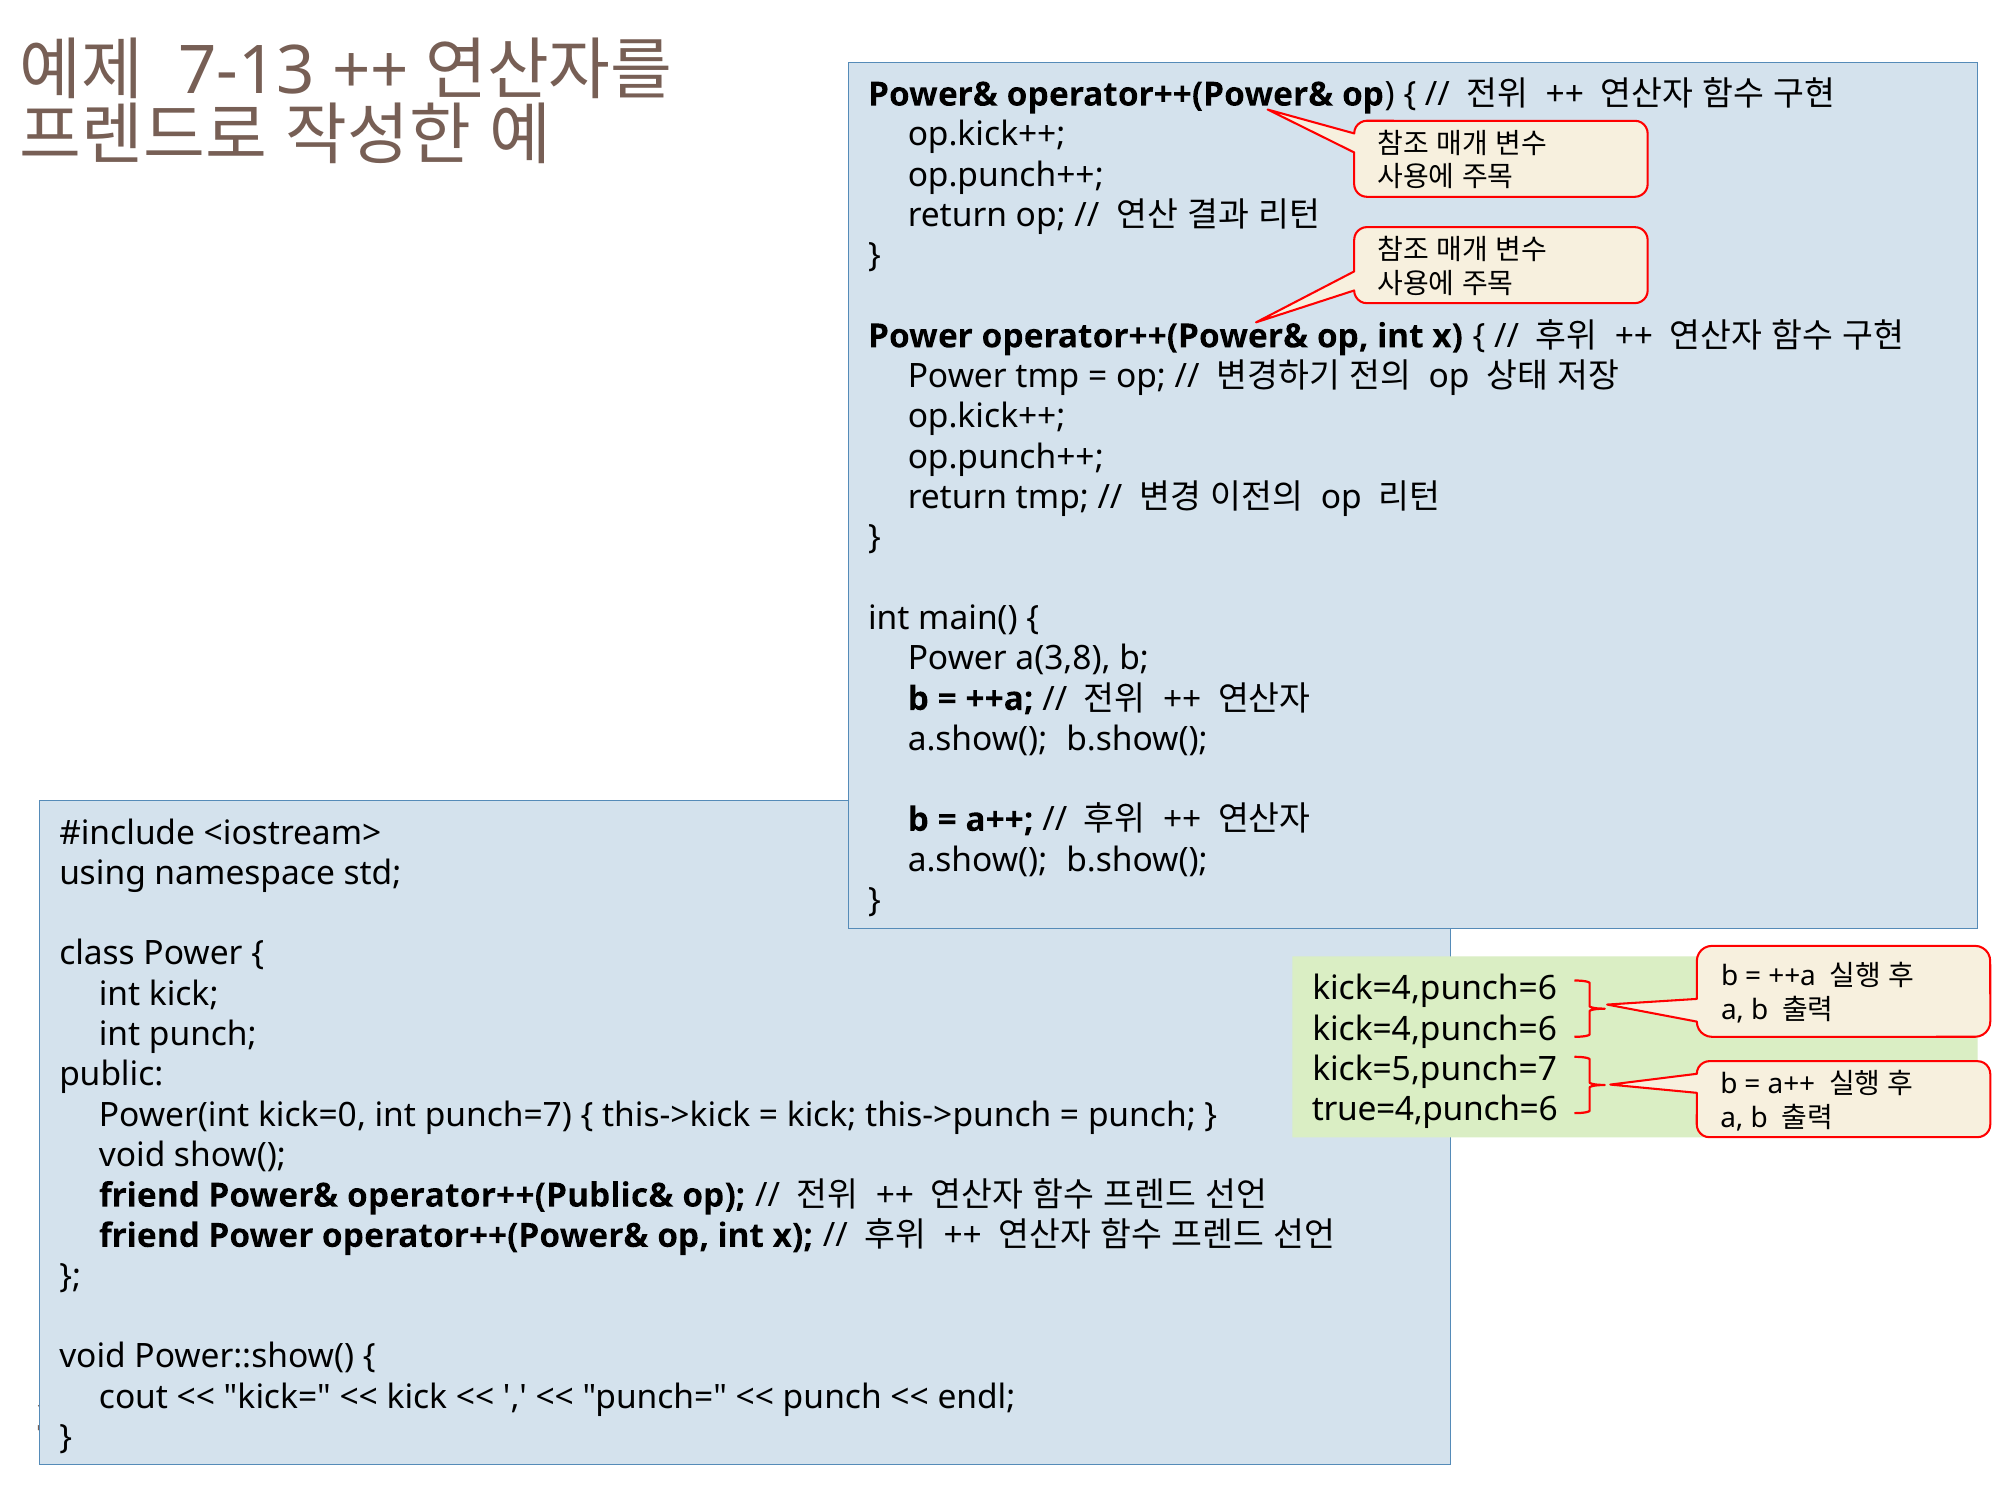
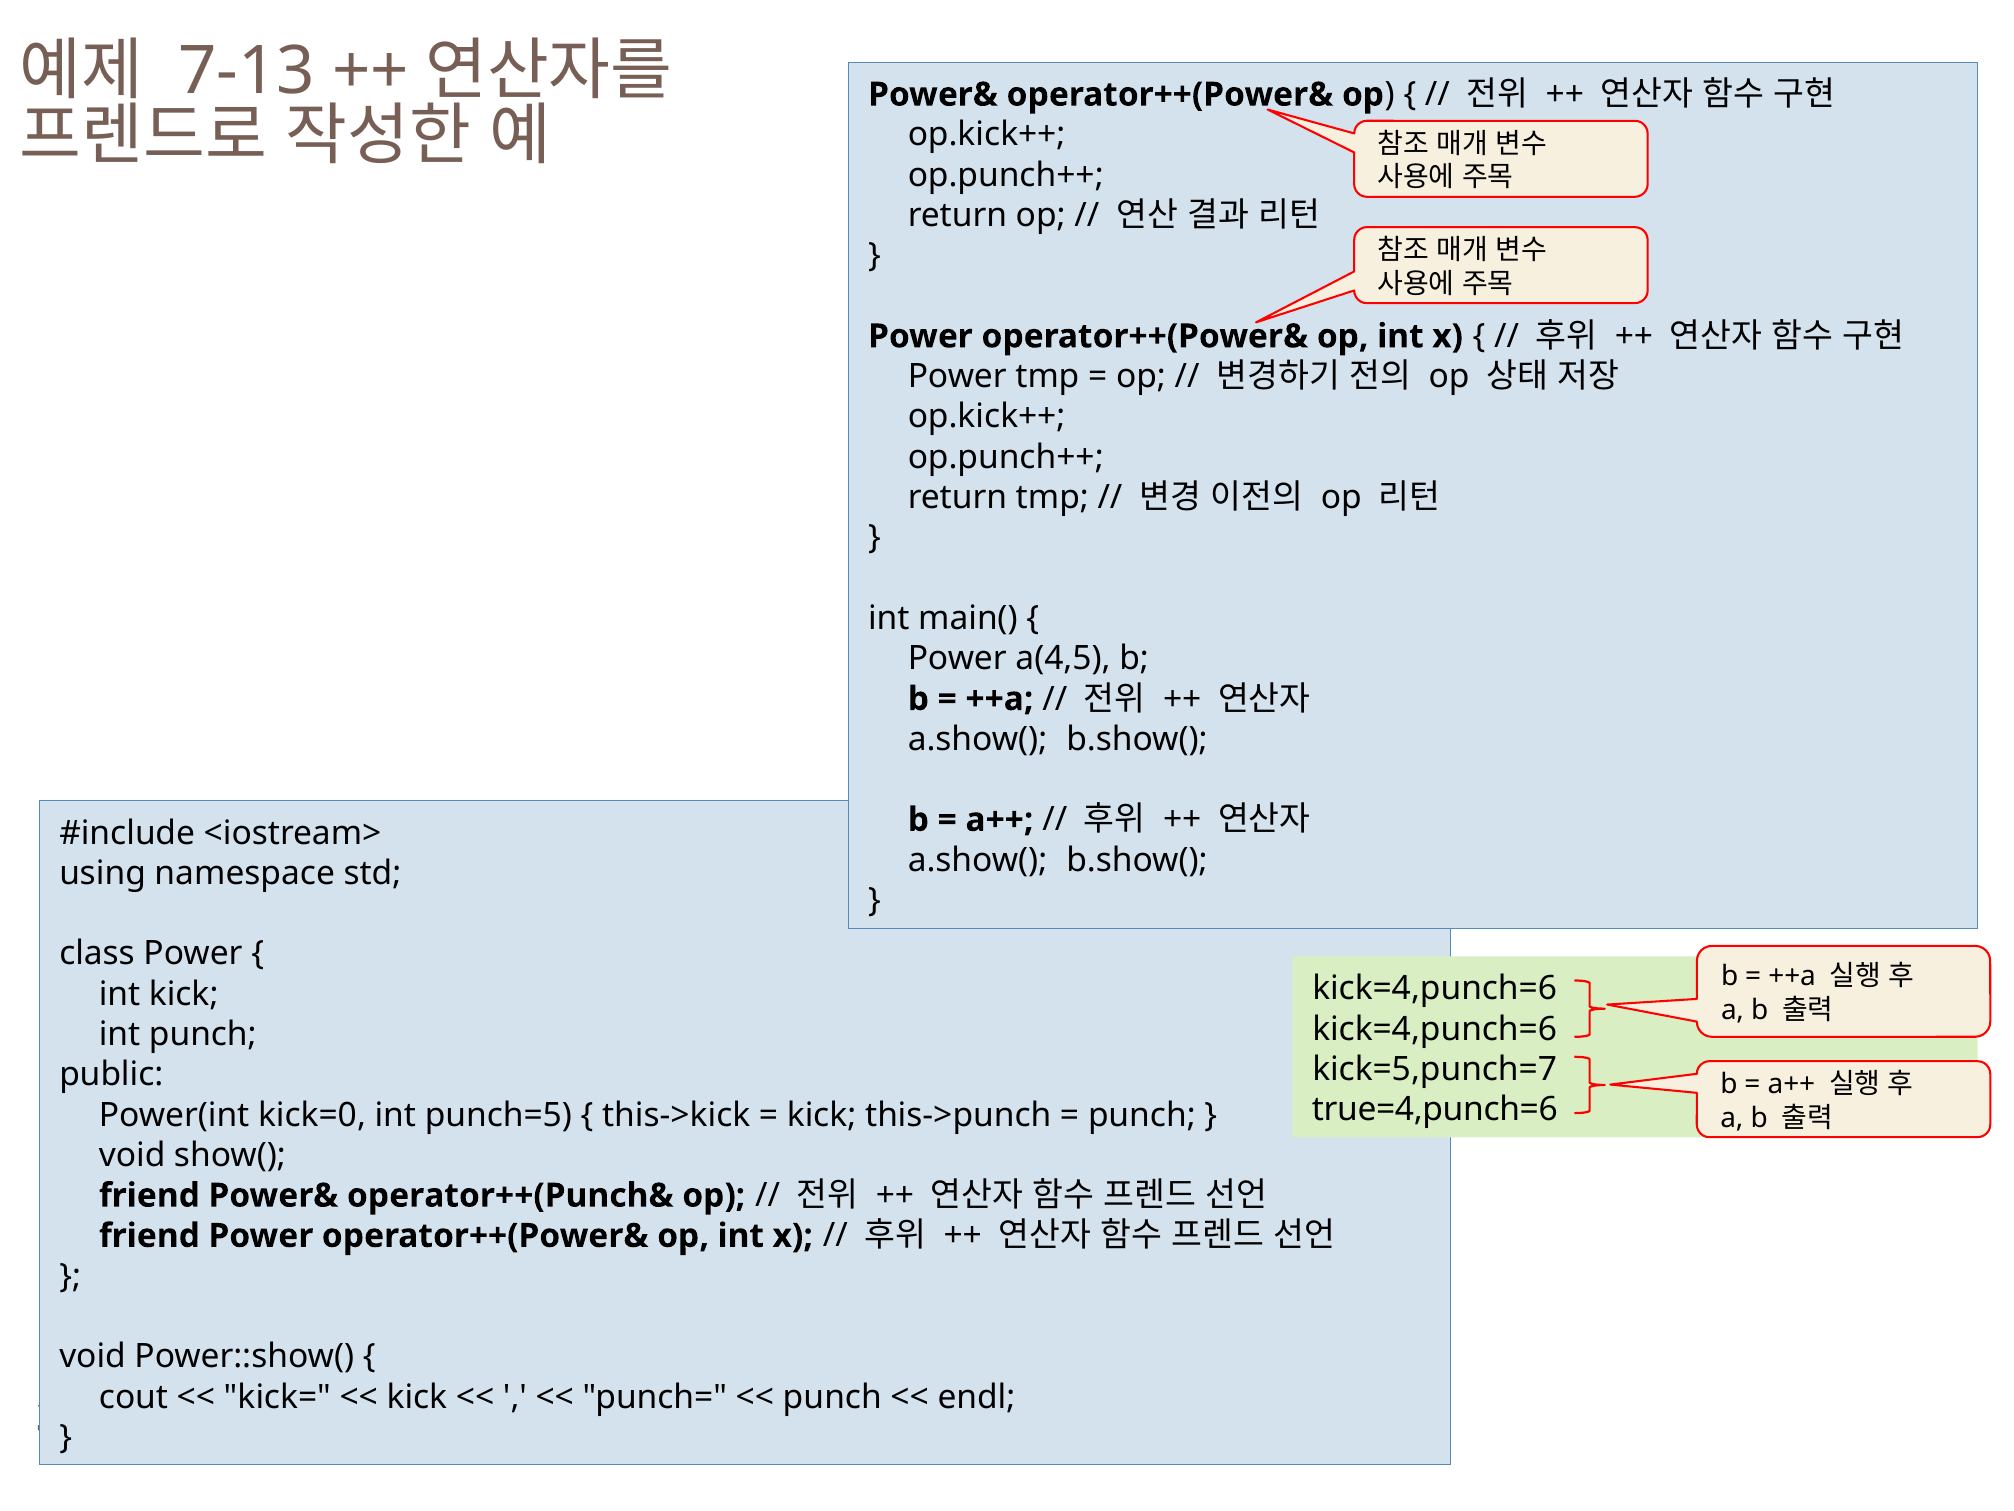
a(3,8: a(3,8 -> a(4,5
punch=7: punch=7 -> punch=5
operator++(Public&: operator++(Public& -> operator++(Punch&
